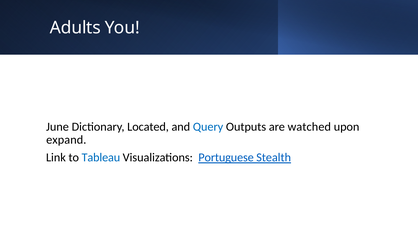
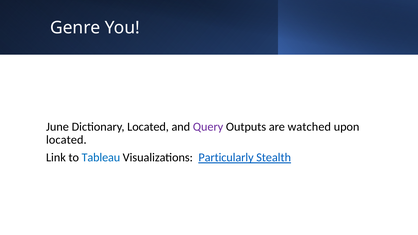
Adults: Adults -> Genre
Query colour: blue -> purple
expand at (66, 140): expand -> located
Portuguese: Portuguese -> Particularly
